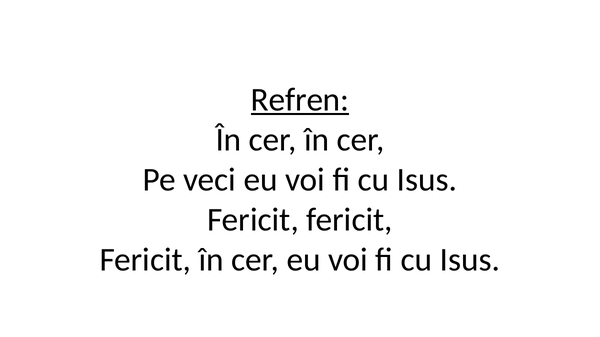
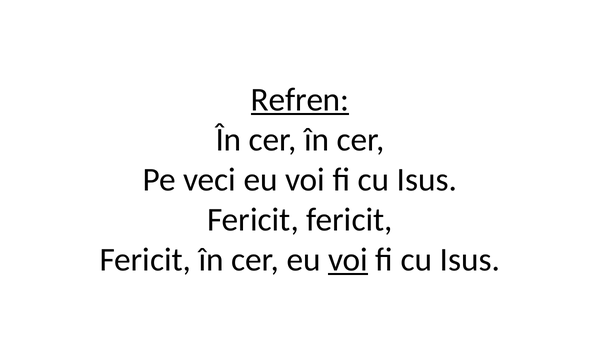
voi at (348, 260) underline: none -> present
